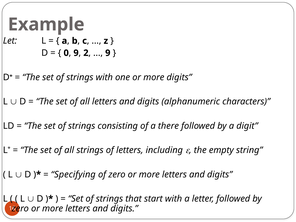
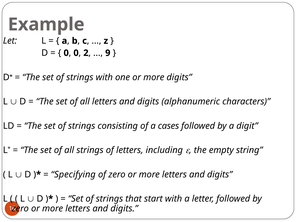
9 at (76, 53): 9 -> 0
there: there -> cases
